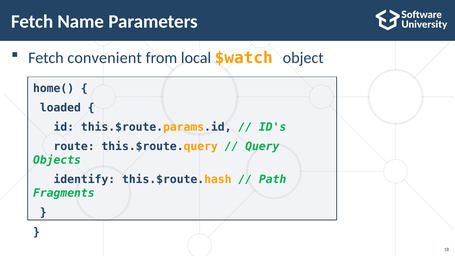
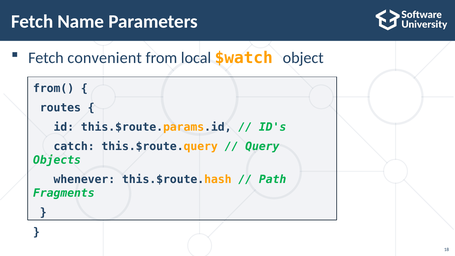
home(: home( -> from(
loaded: loaded -> routes
route: route -> catch
identify: identify -> whenever
